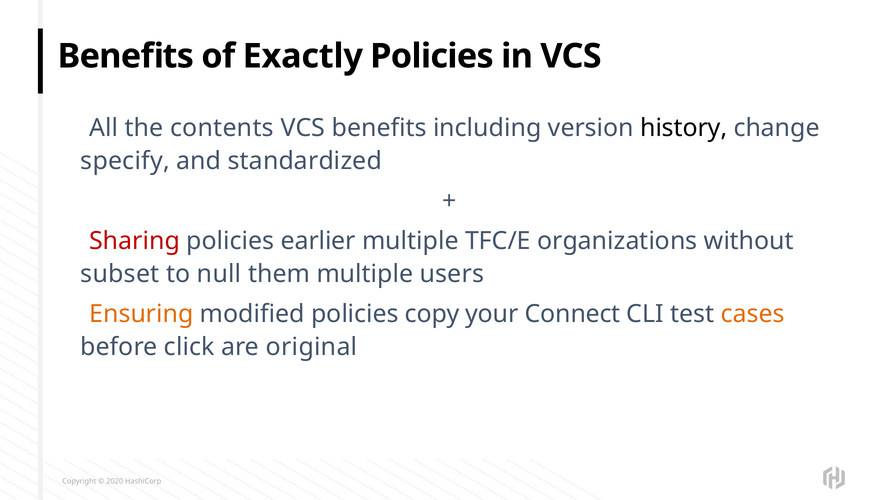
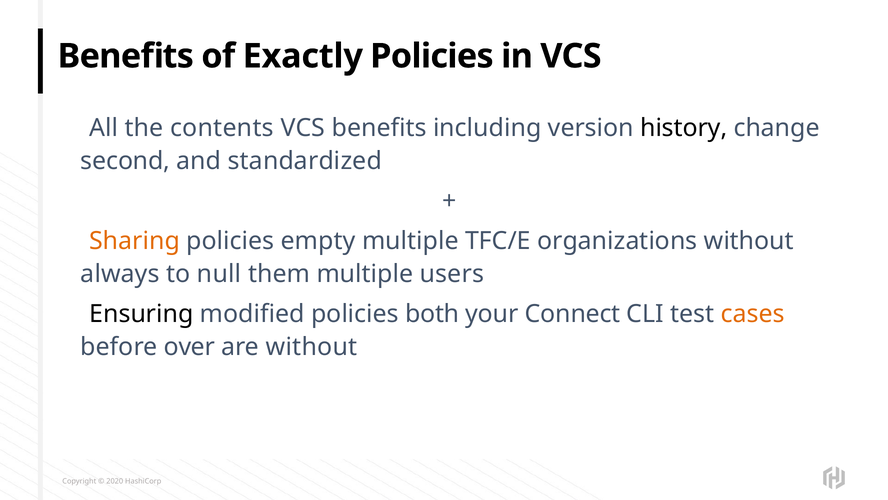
specify: specify -> second
Sharing colour: red -> orange
earlier: earlier -> empty
subset: subset -> always
Ensuring colour: orange -> black
copy: copy -> both
click: click -> over
are original: original -> without
